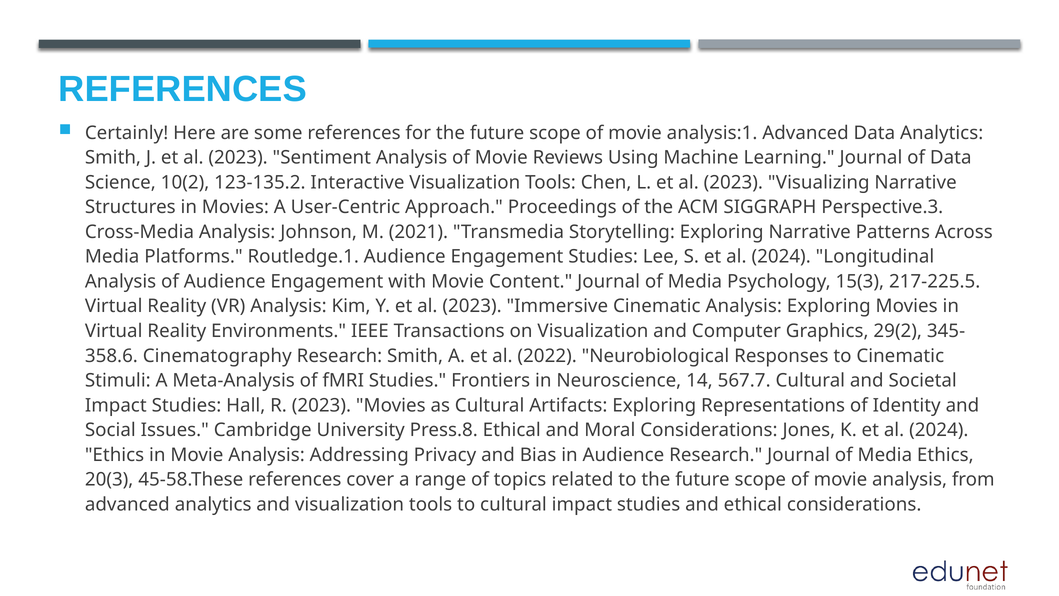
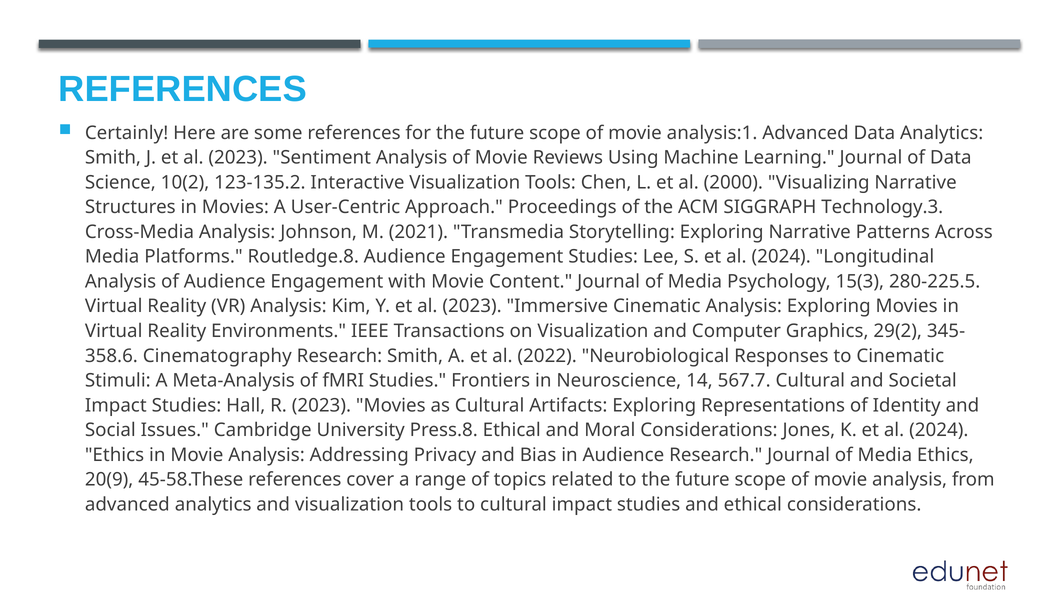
L et al 2023: 2023 -> 2000
Perspective.3: Perspective.3 -> Technology.3
Routledge.1: Routledge.1 -> Routledge.8
217-225.5: 217-225.5 -> 280-225.5
20(3: 20(3 -> 20(9
